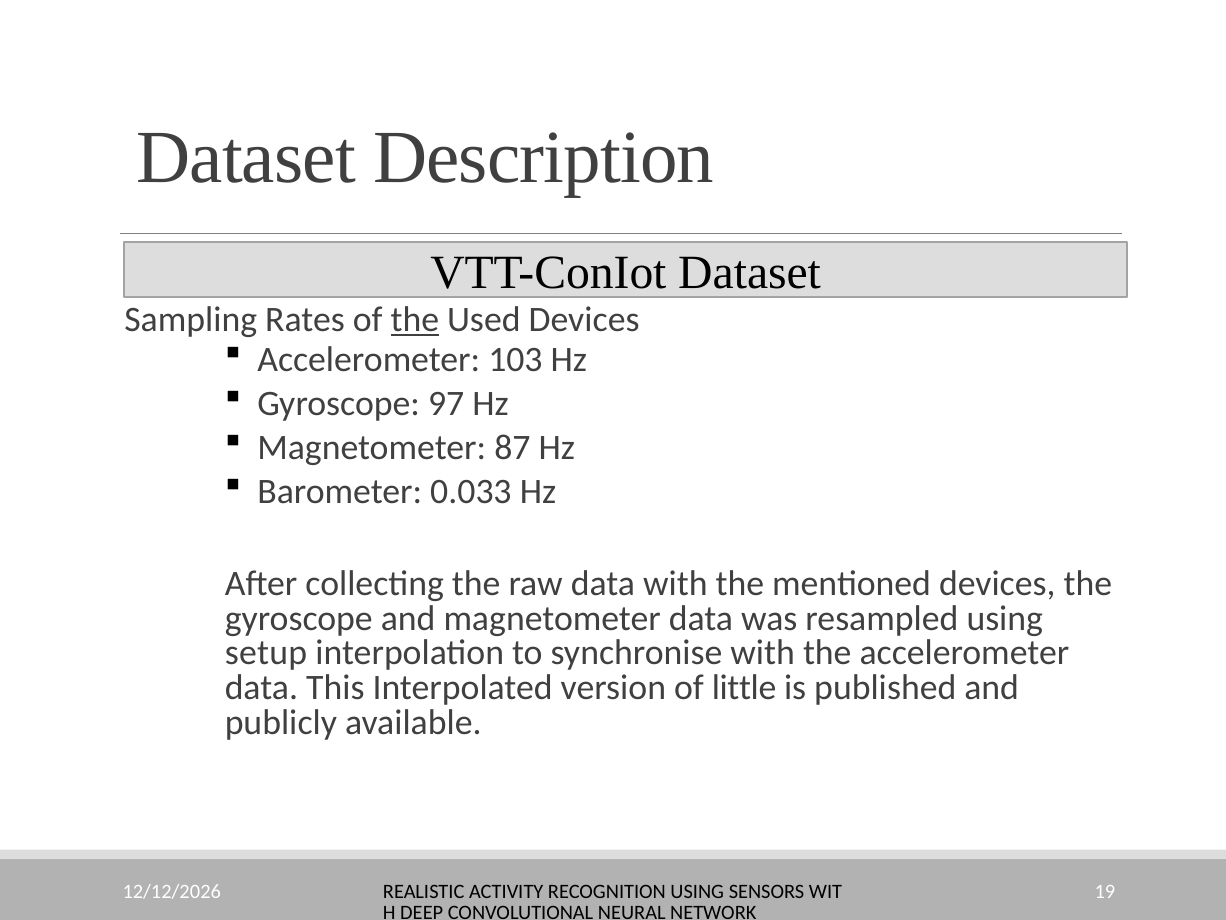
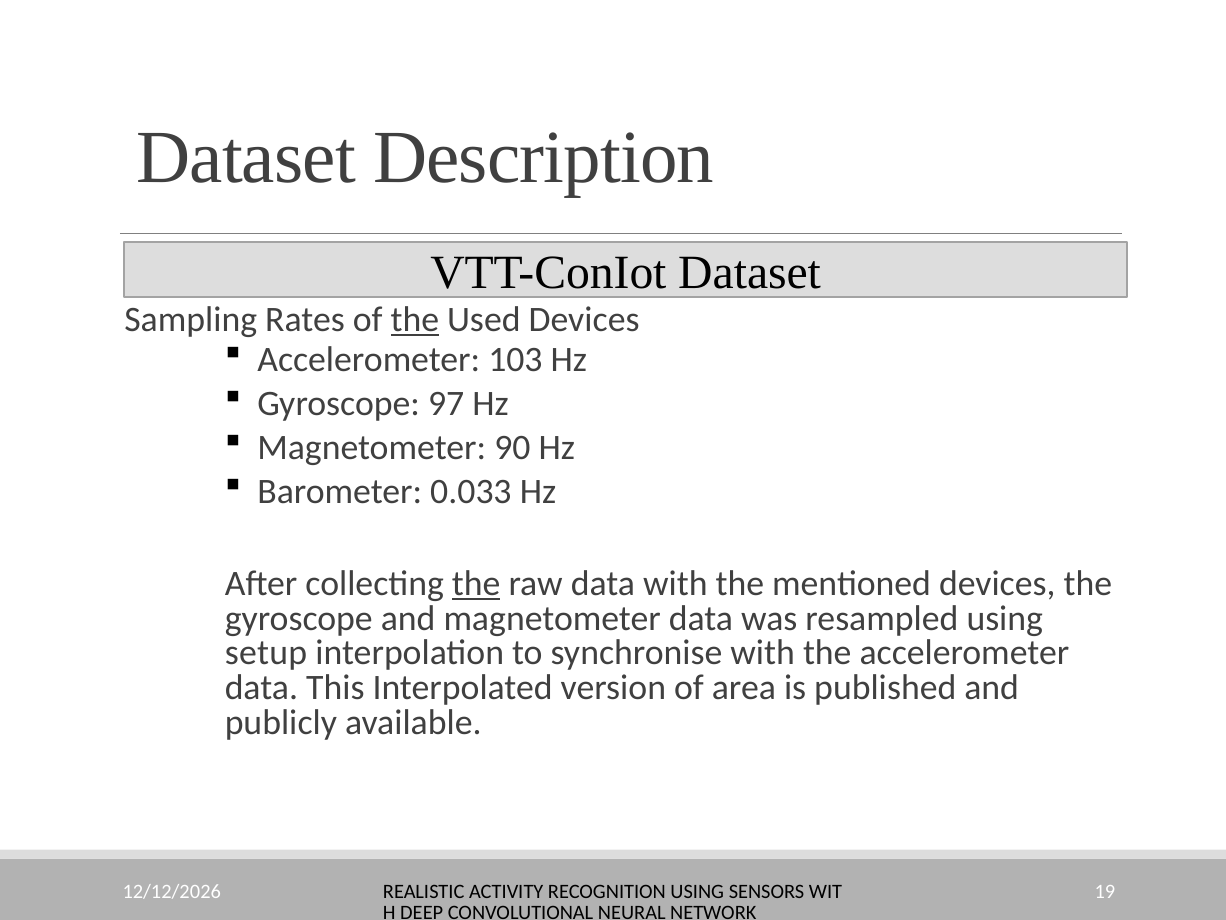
87: 87 -> 90
the at (476, 583) underline: none -> present
little: little -> area
